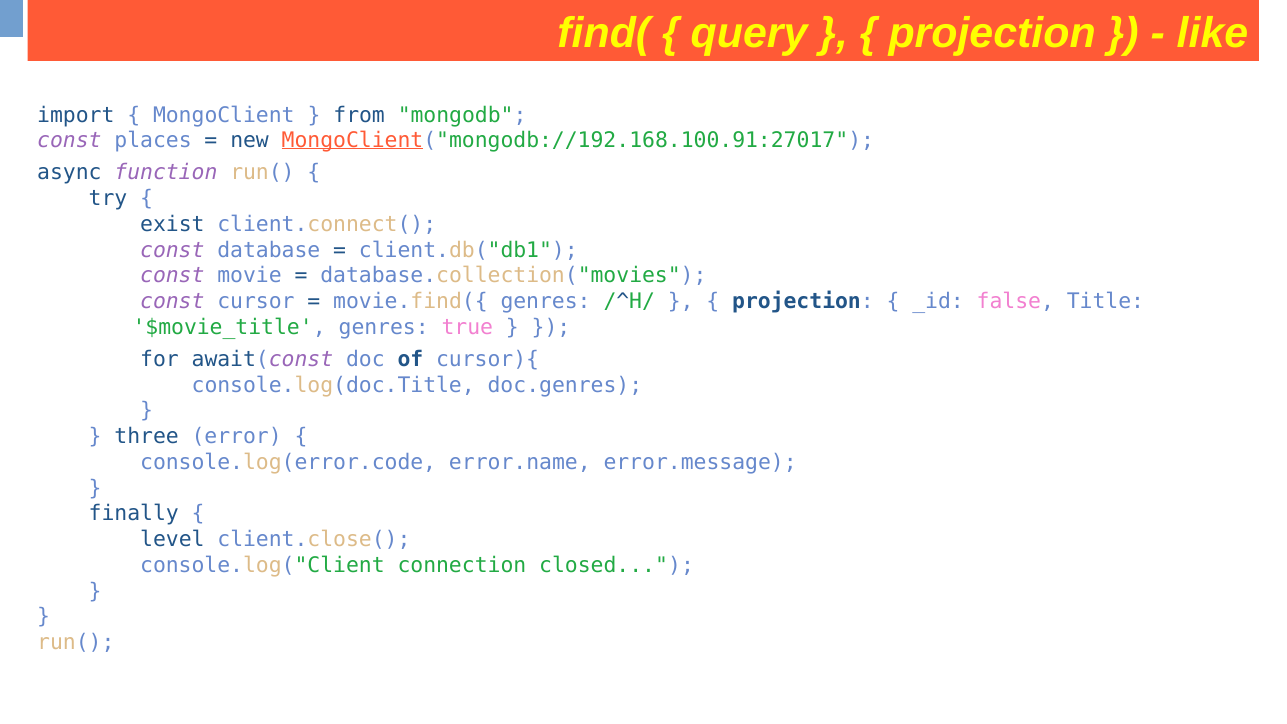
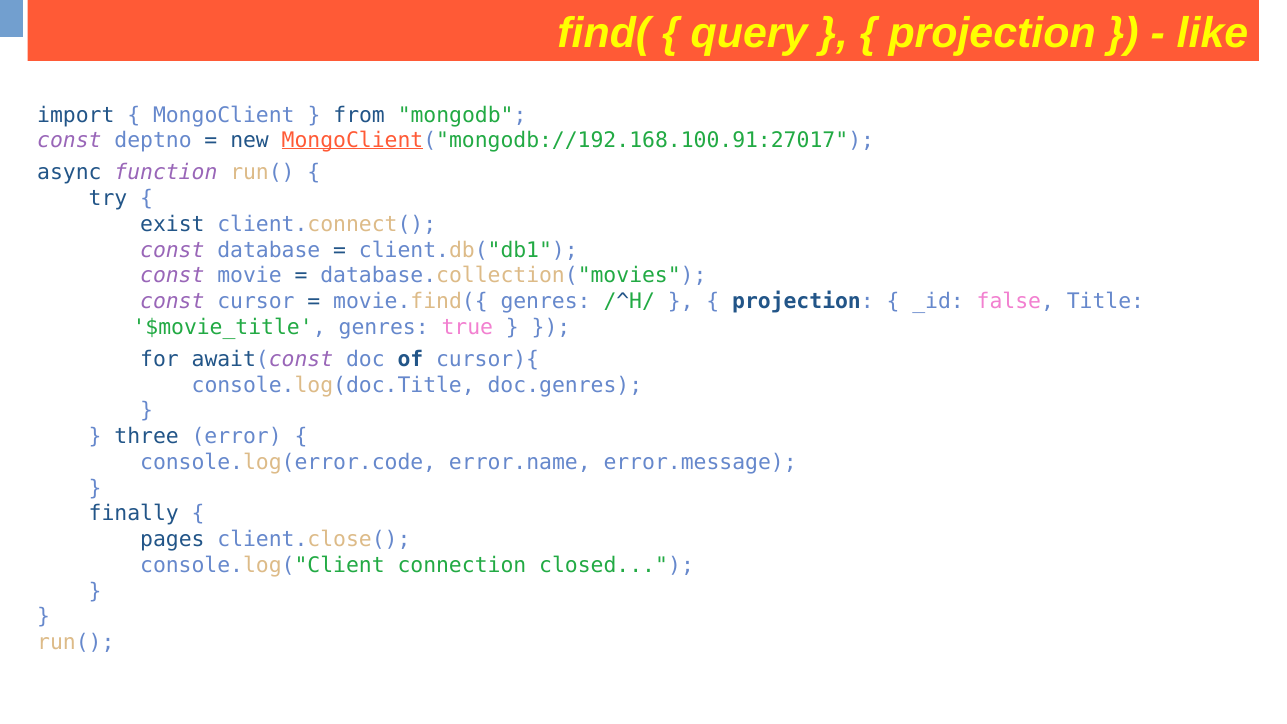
places: places -> deptno
level: level -> pages
